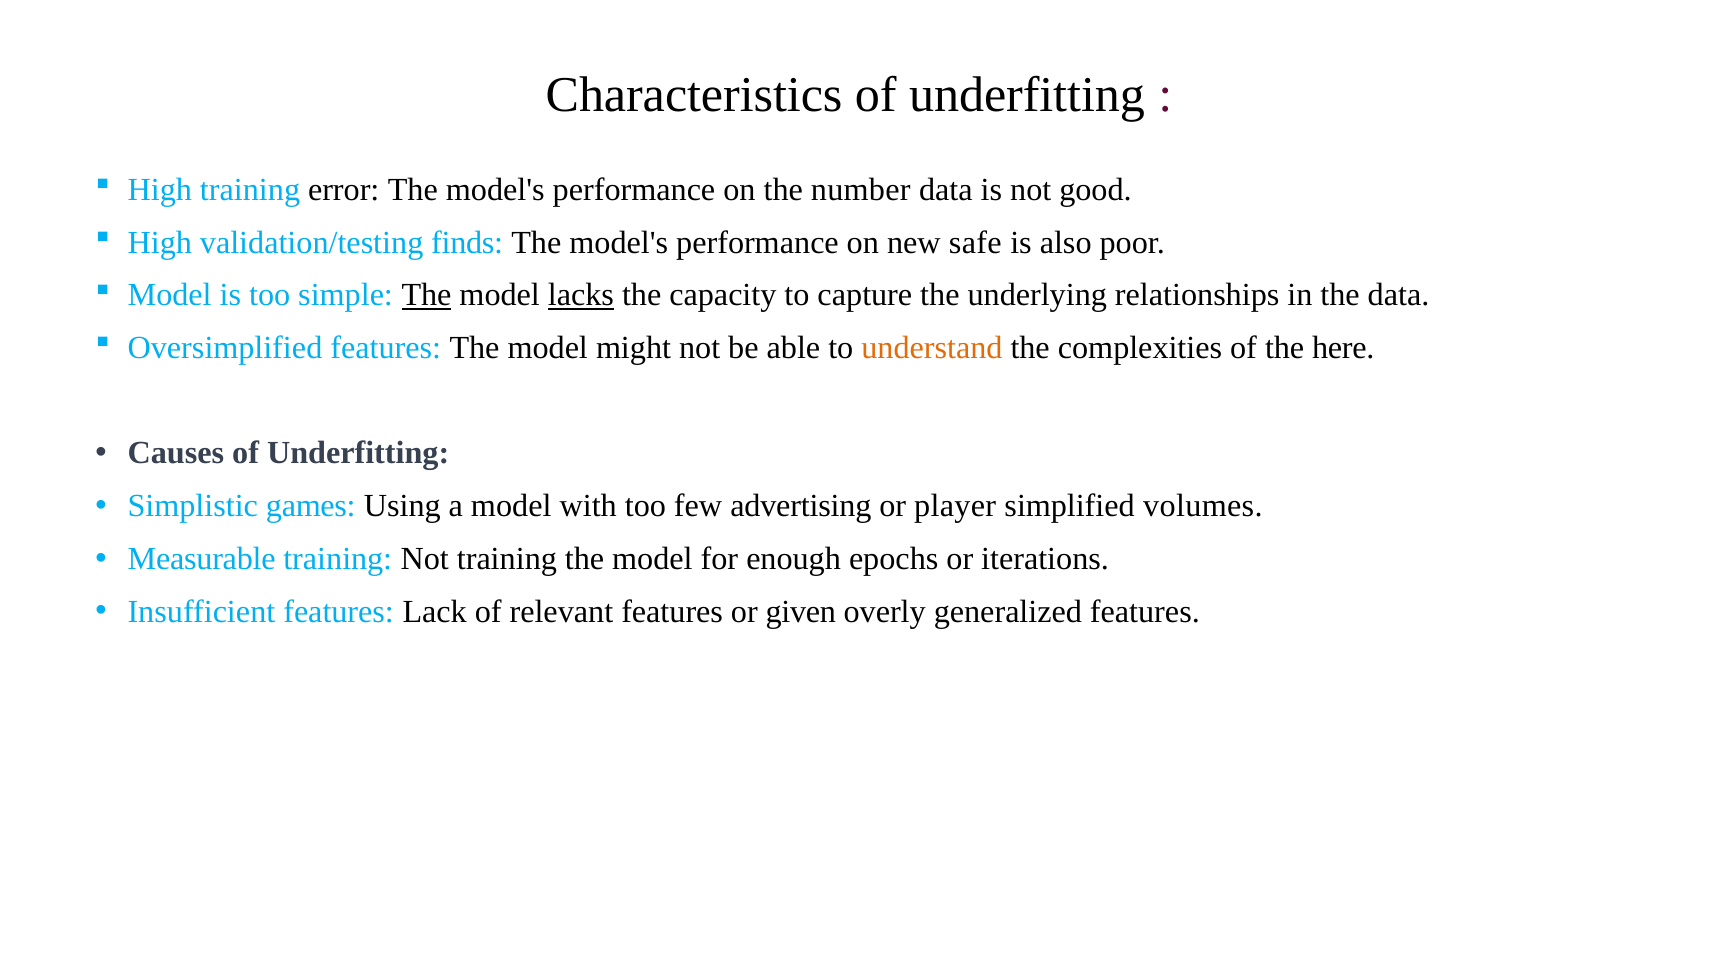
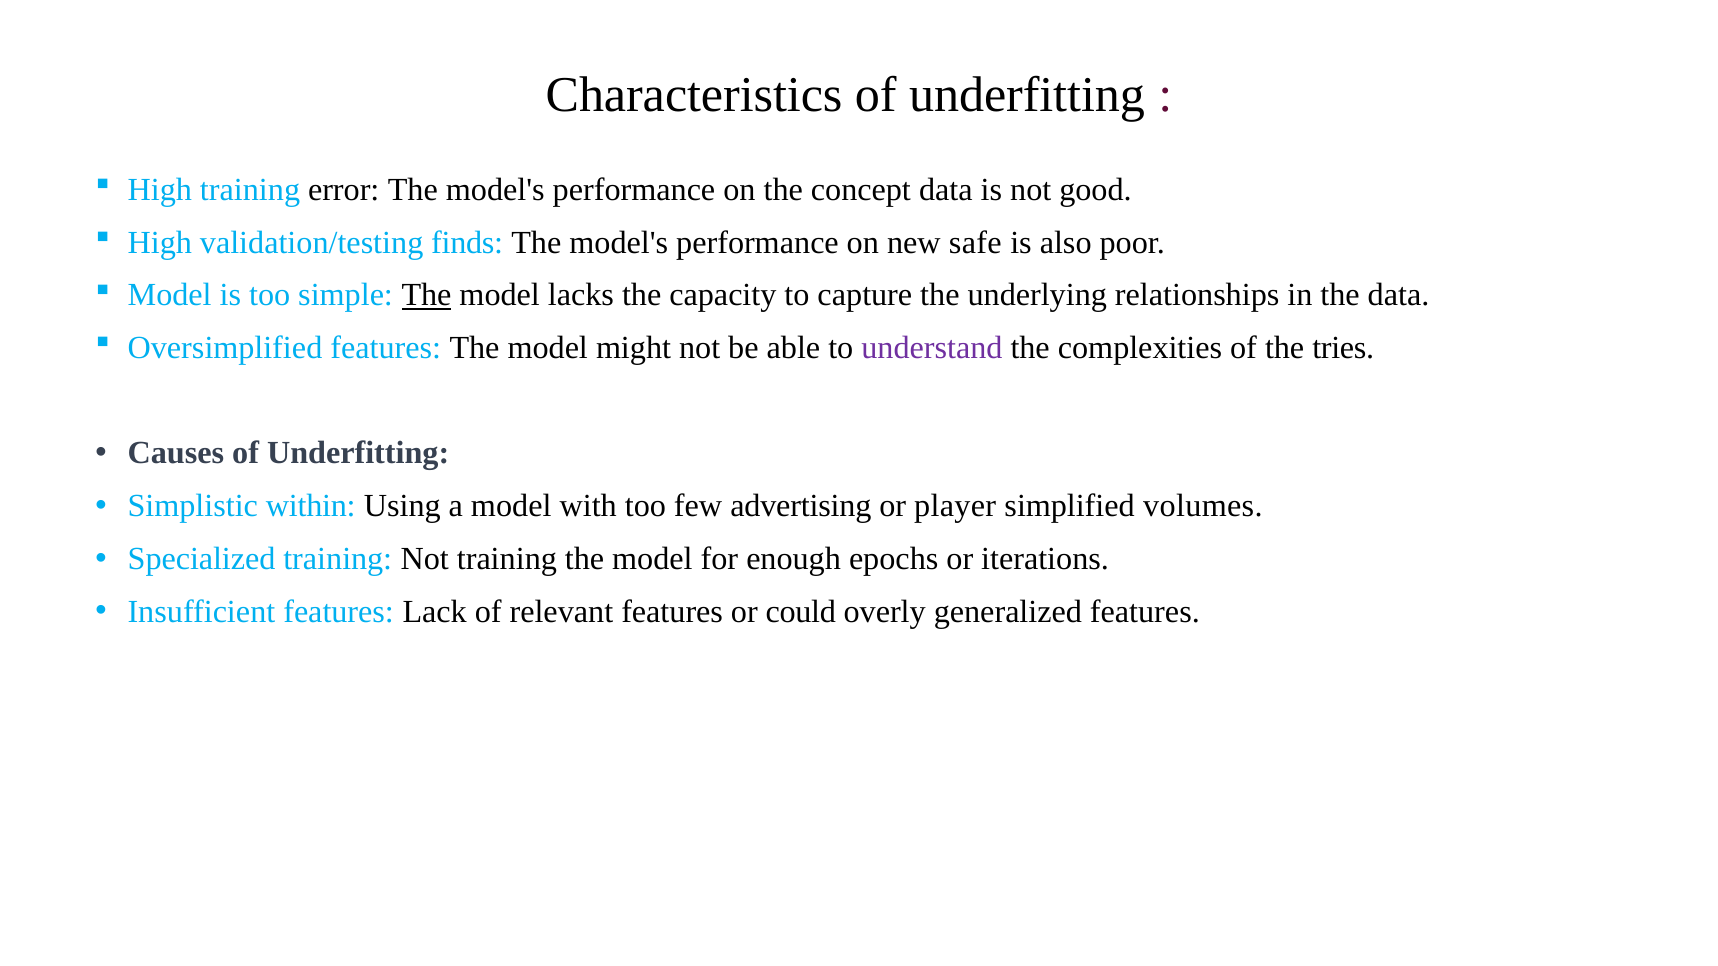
number: number -> concept
lacks underline: present -> none
understand colour: orange -> purple
here: here -> tries
games: games -> within
Measurable: Measurable -> Specialized
given: given -> could
